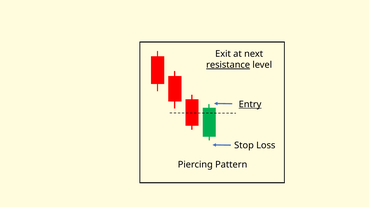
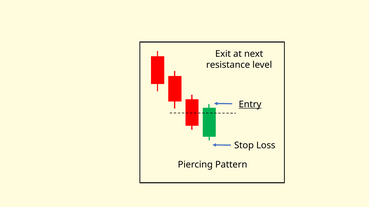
resistance underline: present -> none
